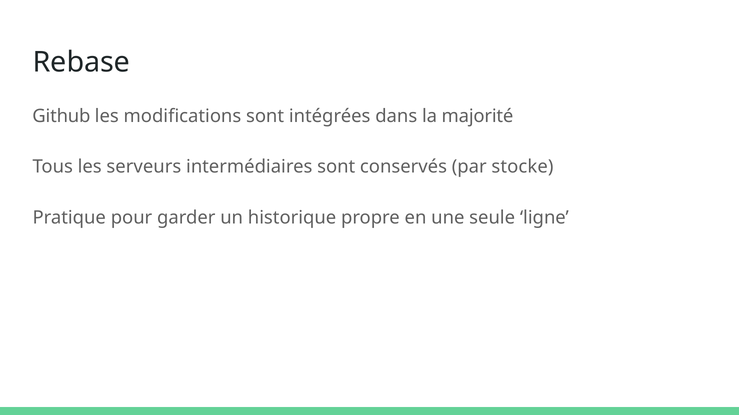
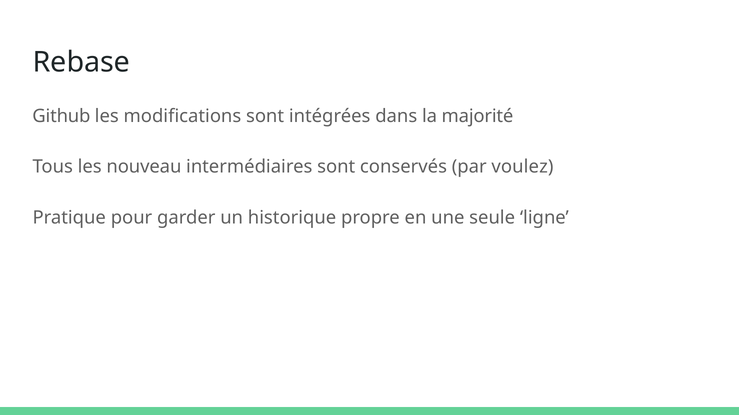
serveurs: serveurs -> nouveau
stocke: stocke -> voulez
